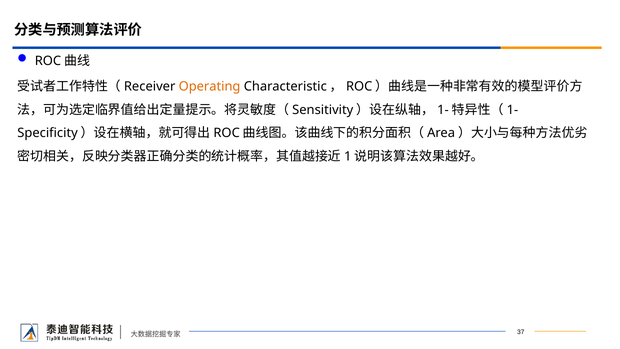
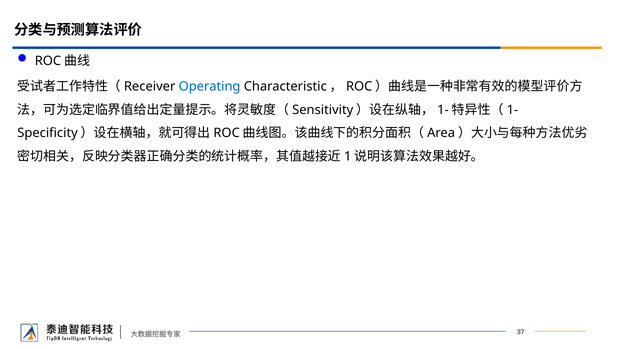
Operating colour: orange -> blue
